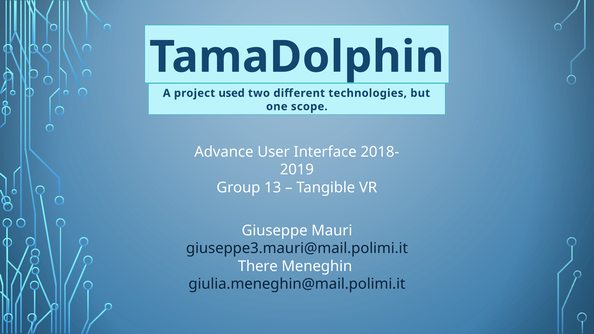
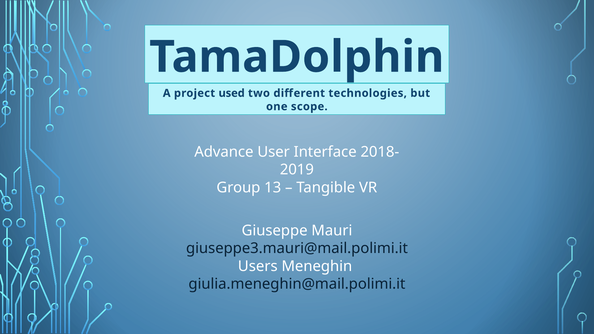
There: There -> Users
